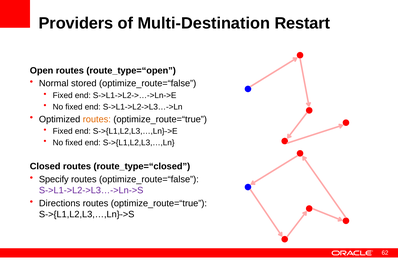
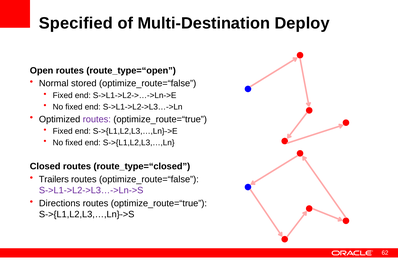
Providers: Providers -> Specified
Restart: Restart -> Deploy
routes at (97, 119) colour: orange -> purple
Specify: Specify -> Trailers
